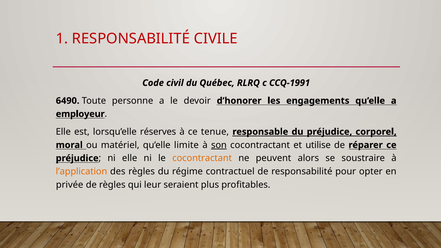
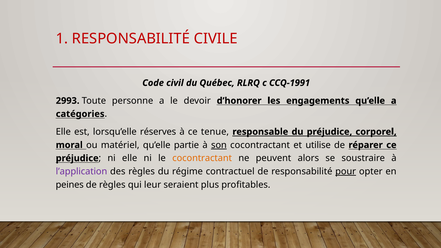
6490: 6490 -> 2993
employeur: employeur -> catégories
limite: limite -> partie
l’application colour: orange -> purple
pour underline: none -> present
privée: privée -> peines
